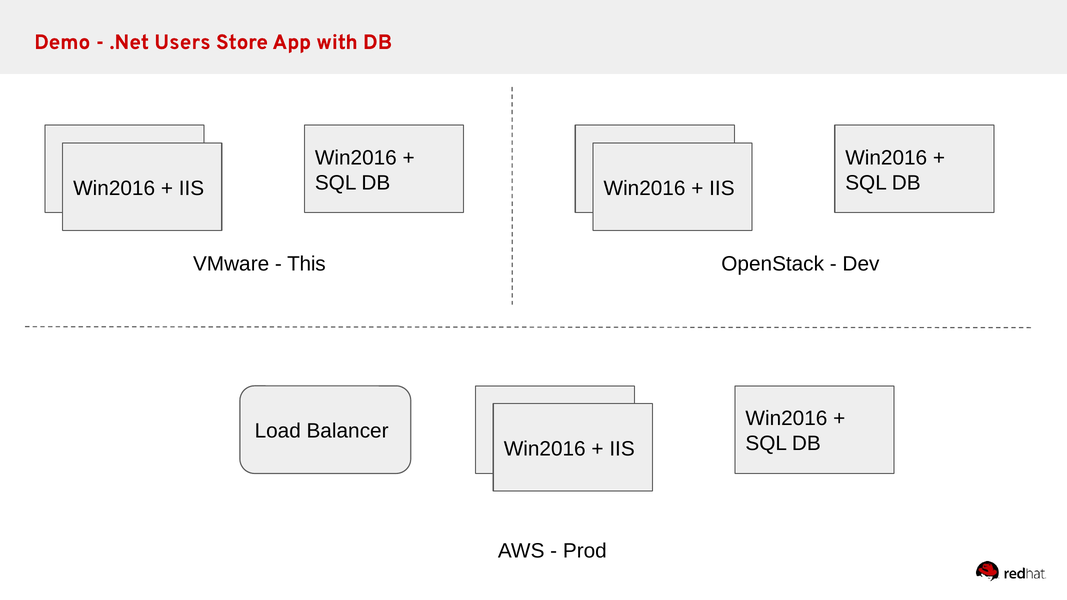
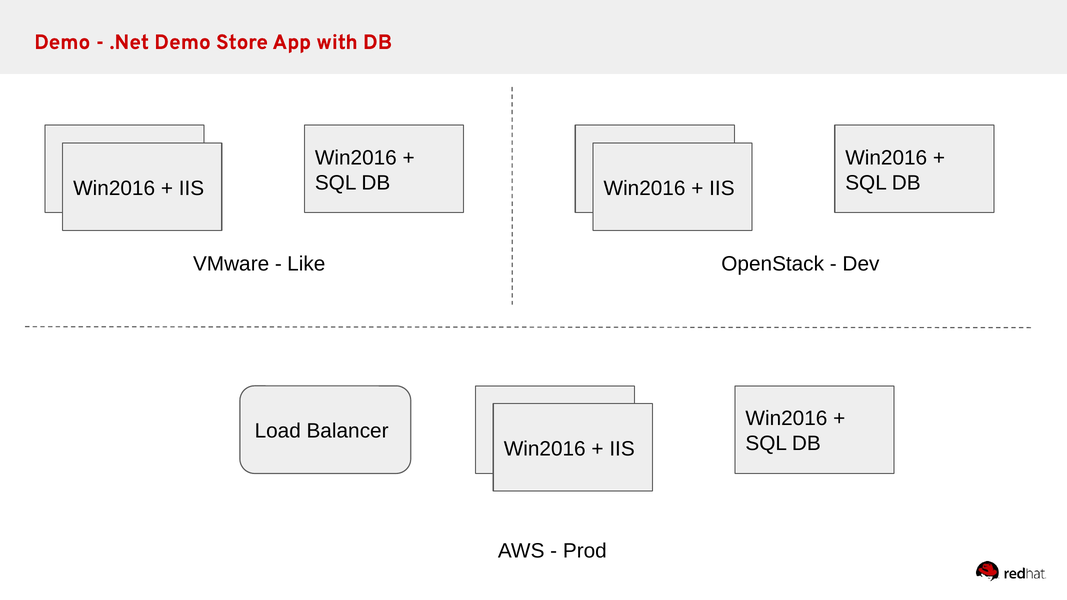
.Net Users: Users -> Demo
This: This -> Like
